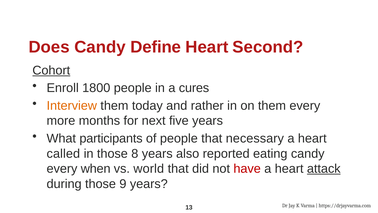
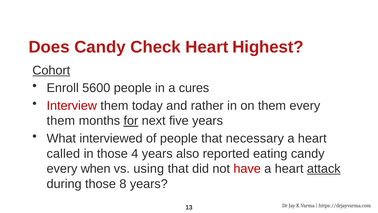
Define: Define -> Check
Second: Second -> Highest
1800: 1800 -> 5600
Interview colour: orange -> red
more at (61, 121): more -> them
for underline: none -> present
participants: participants -> interviewed
8: 8 -> 4
world: world -> using
9: 9 -> 8
